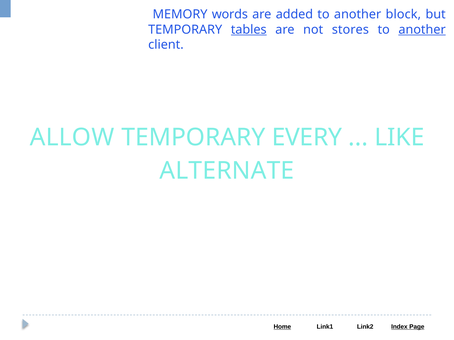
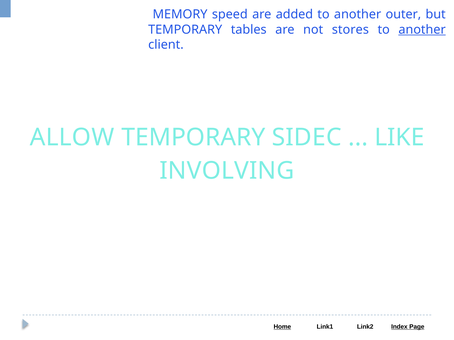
words: words -> speed
block: block -> outer
tables underline: present -> none
EVERY: EVERY -> SIDEC
ALTERNATE: ALTERNATE -> INVOLVING
